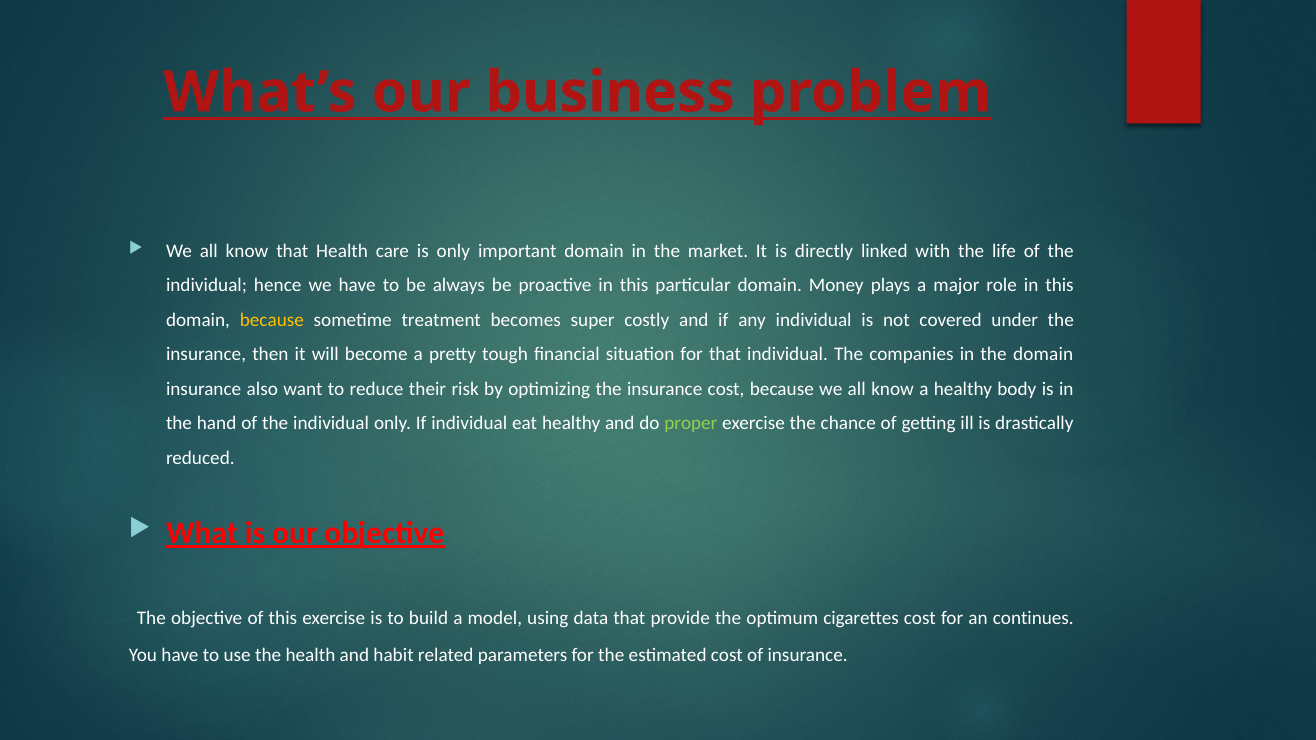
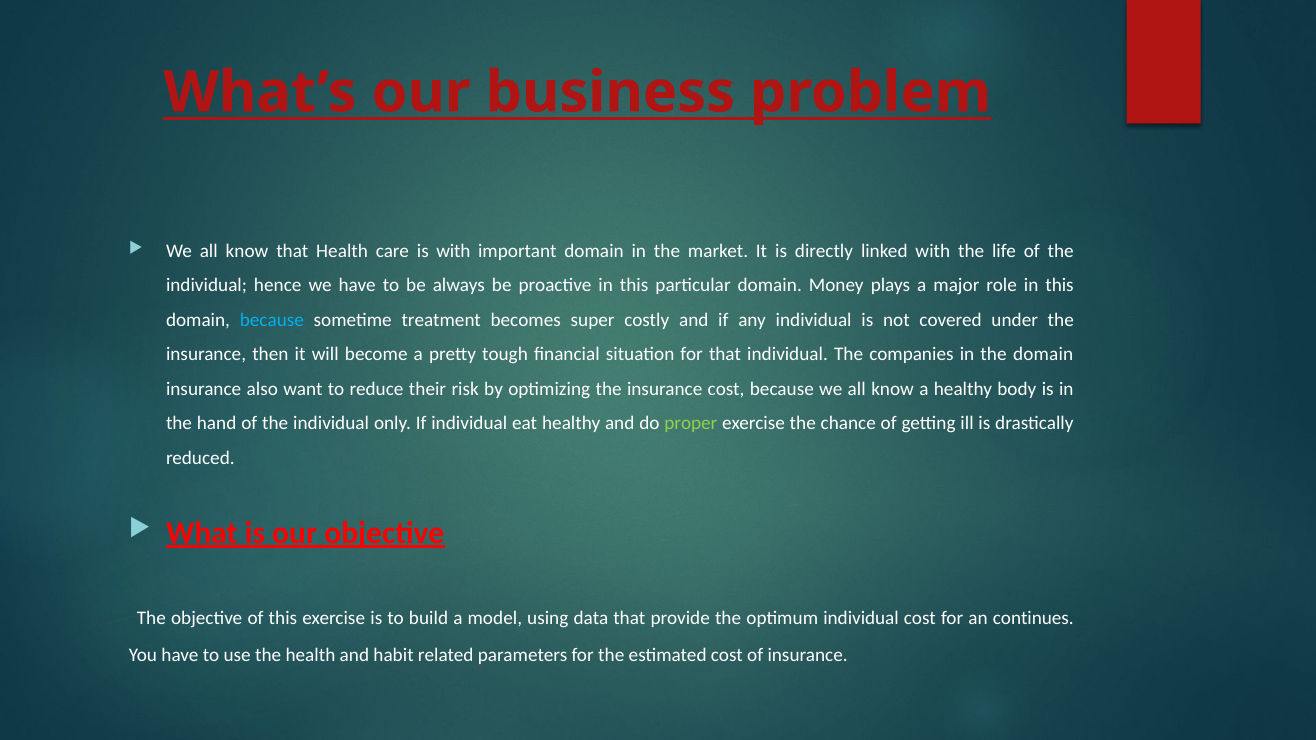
is only: only -> with
because at (272, 320) colour: yellow -> light blue
optimum cigarettes: cigarettes -> individual
